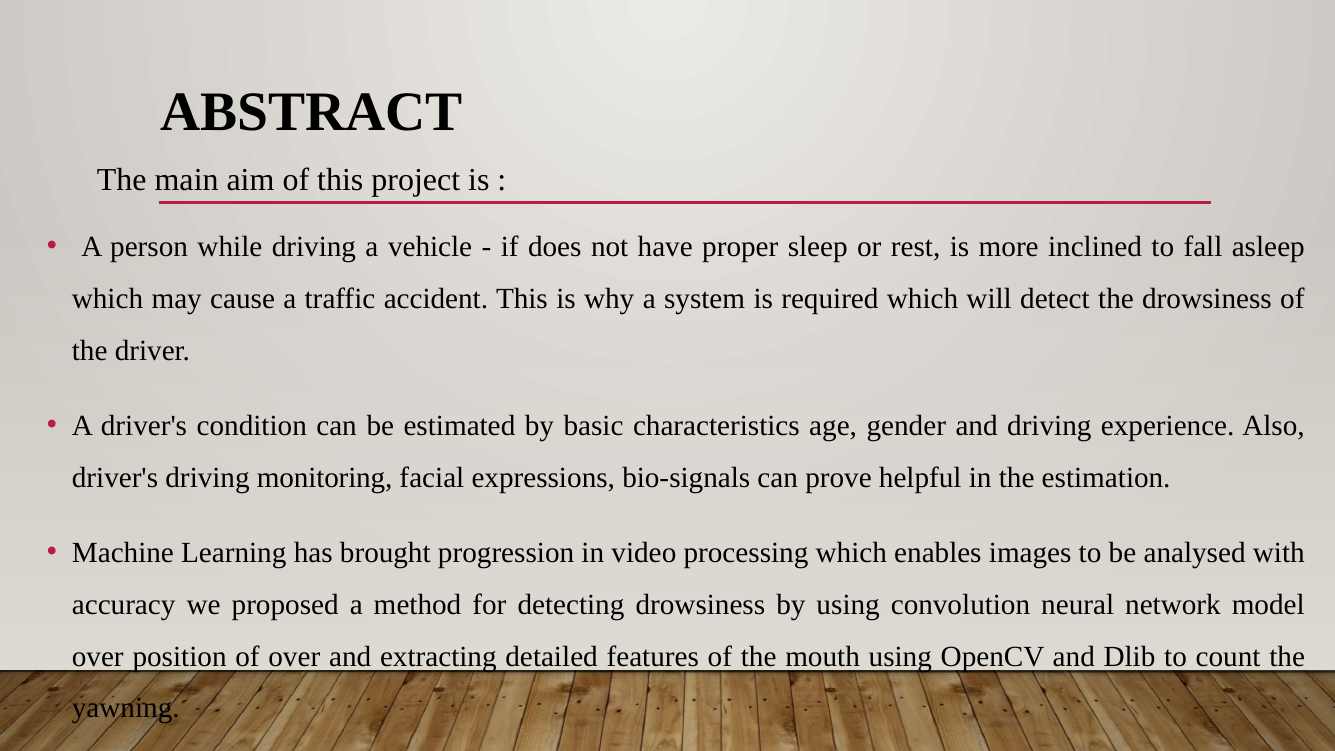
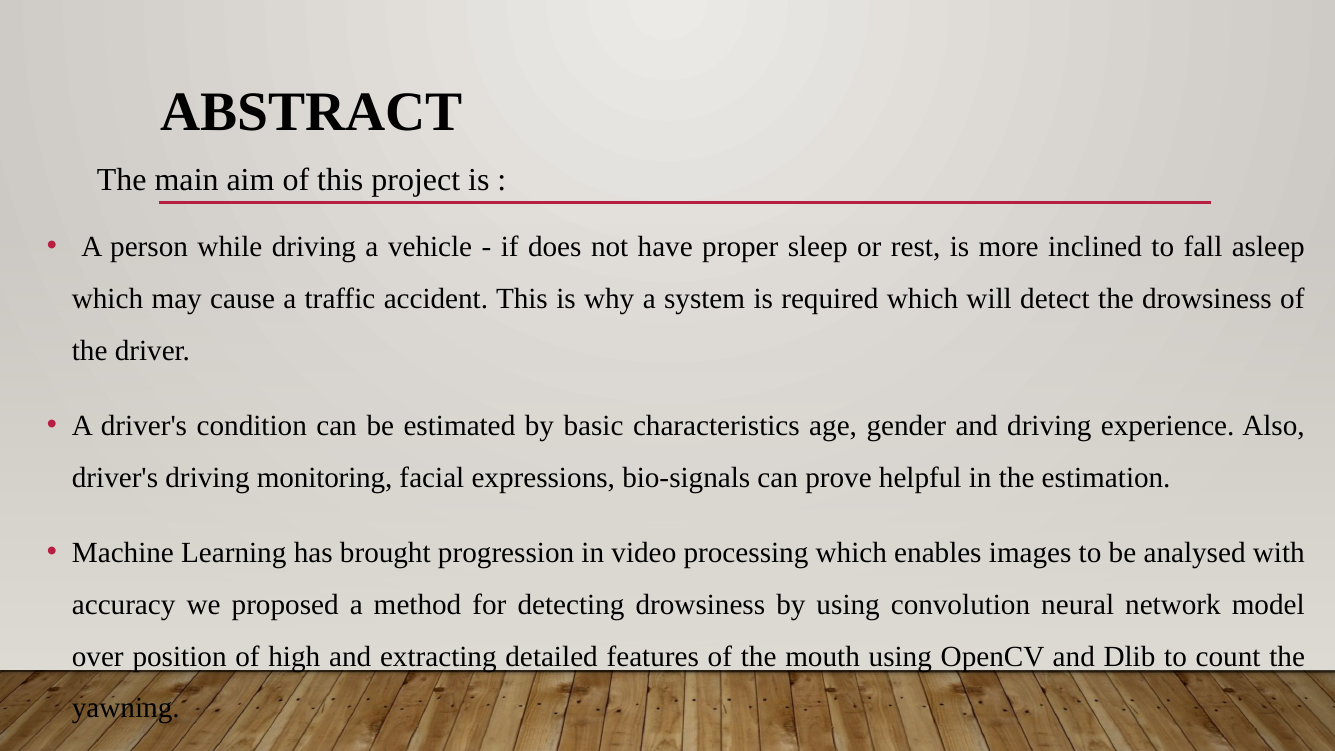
of over: over -> high
